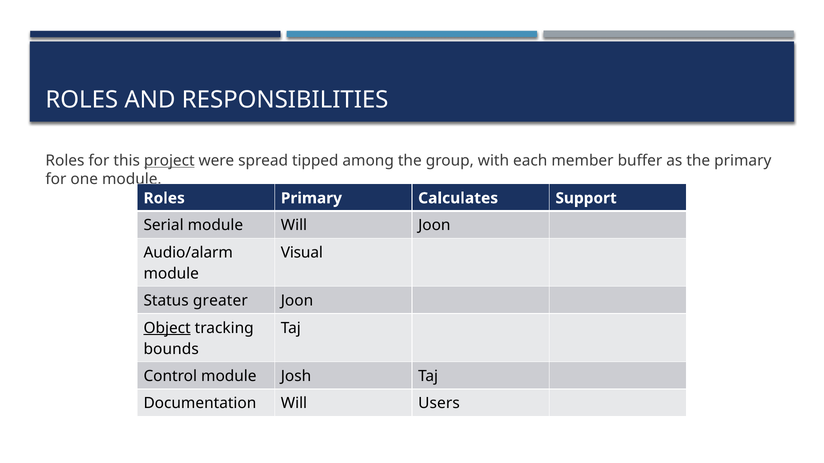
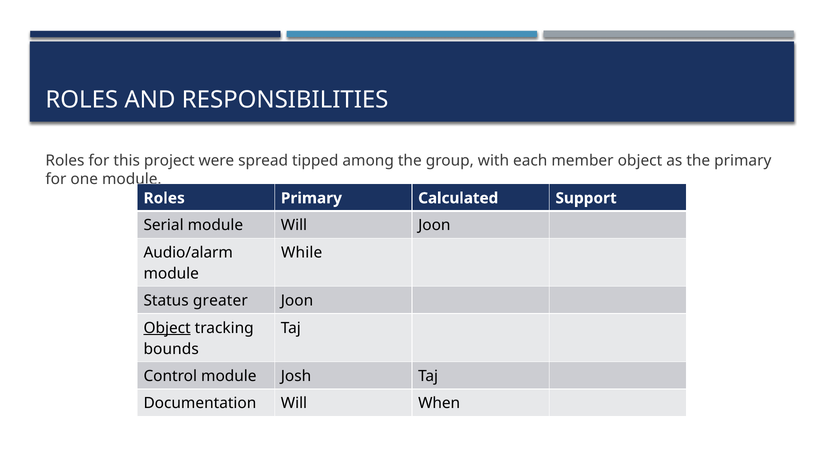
project underline: present -> none
member buffer: buffer -> object
Calculates: Calculates -> Calculated
Visual: Visual -> While
Users: Users -> When
